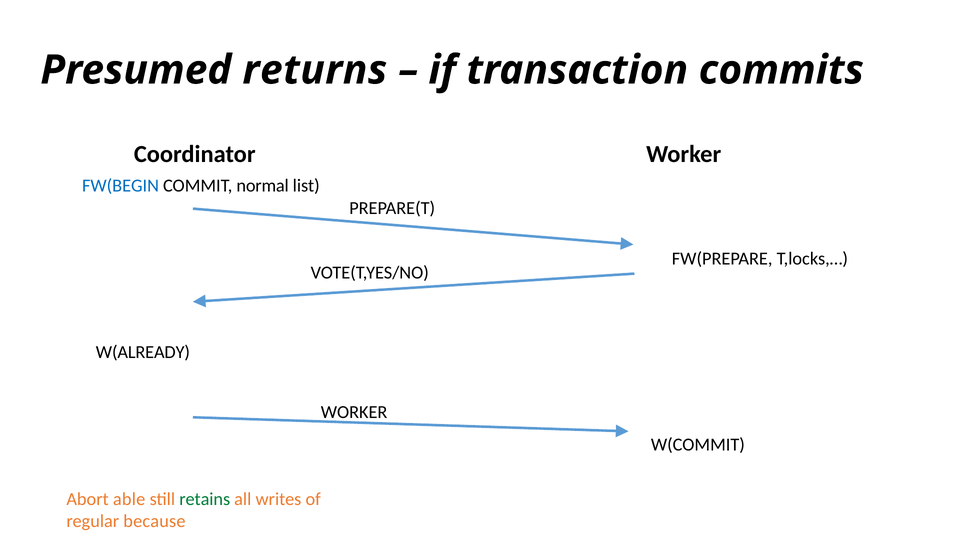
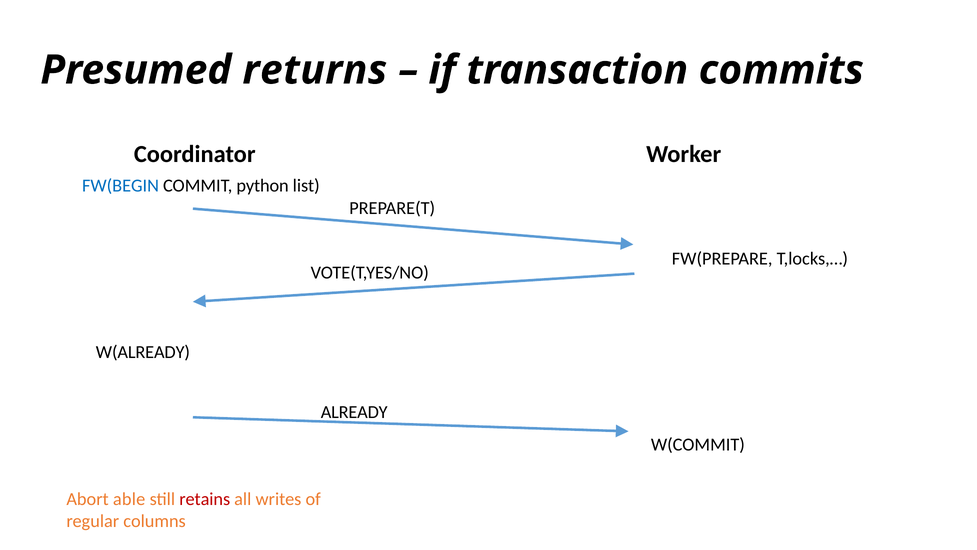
normal: normal -> python
WORKER at (354, 412): WORKER -> ALREADY
retains colour: green -> red
because: because -> columns
